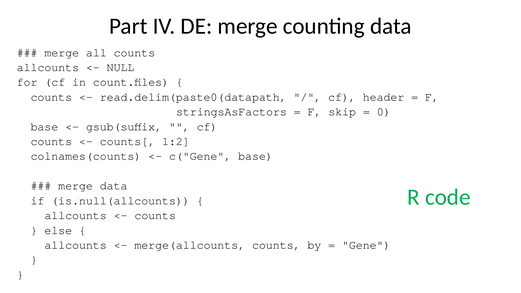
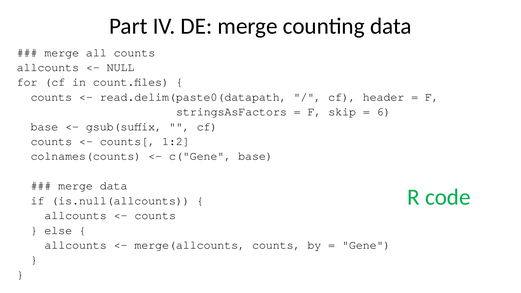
0: 0 -> 6
